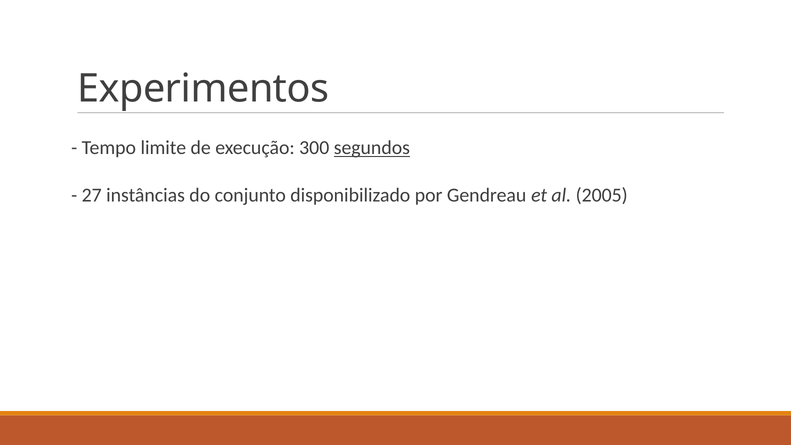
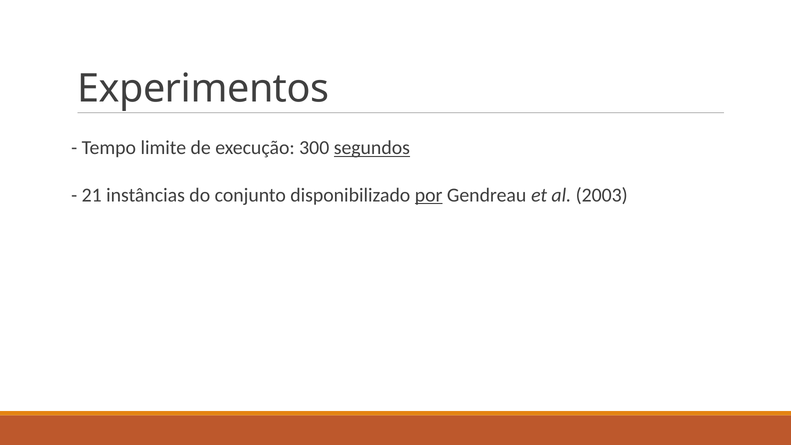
27: 27 -> 21
por underline: none -> present
2005: 2005 -> 2003
